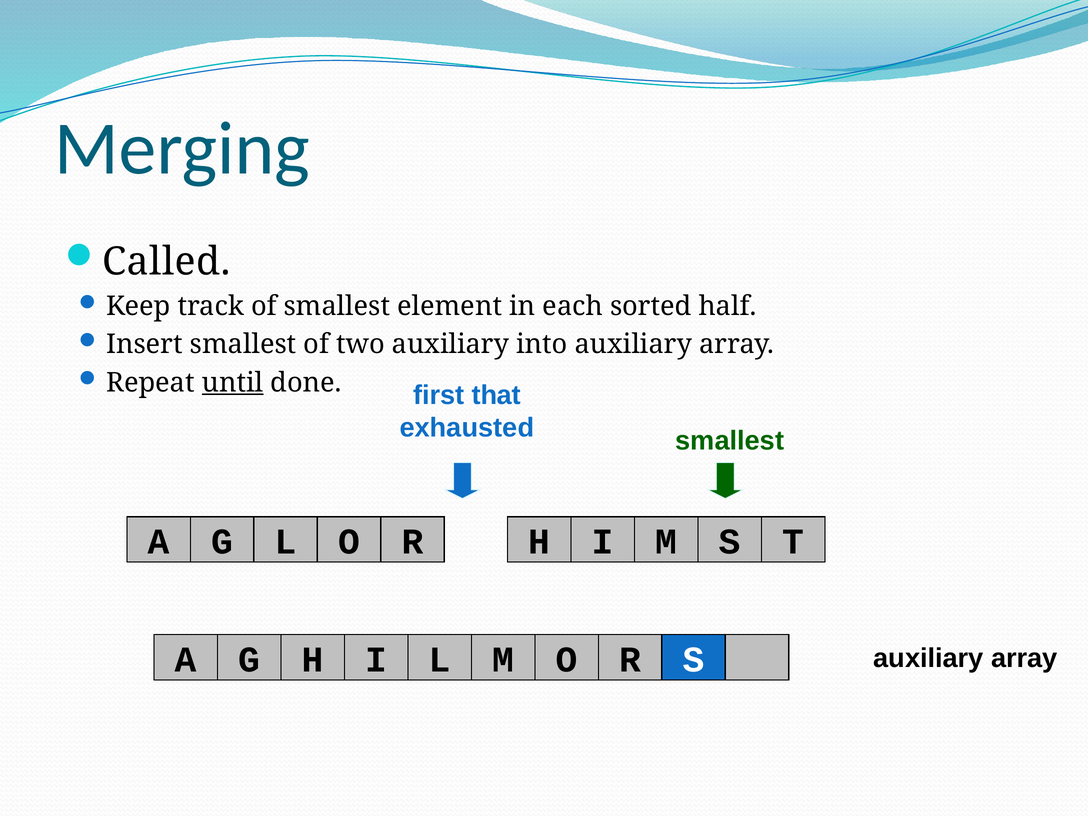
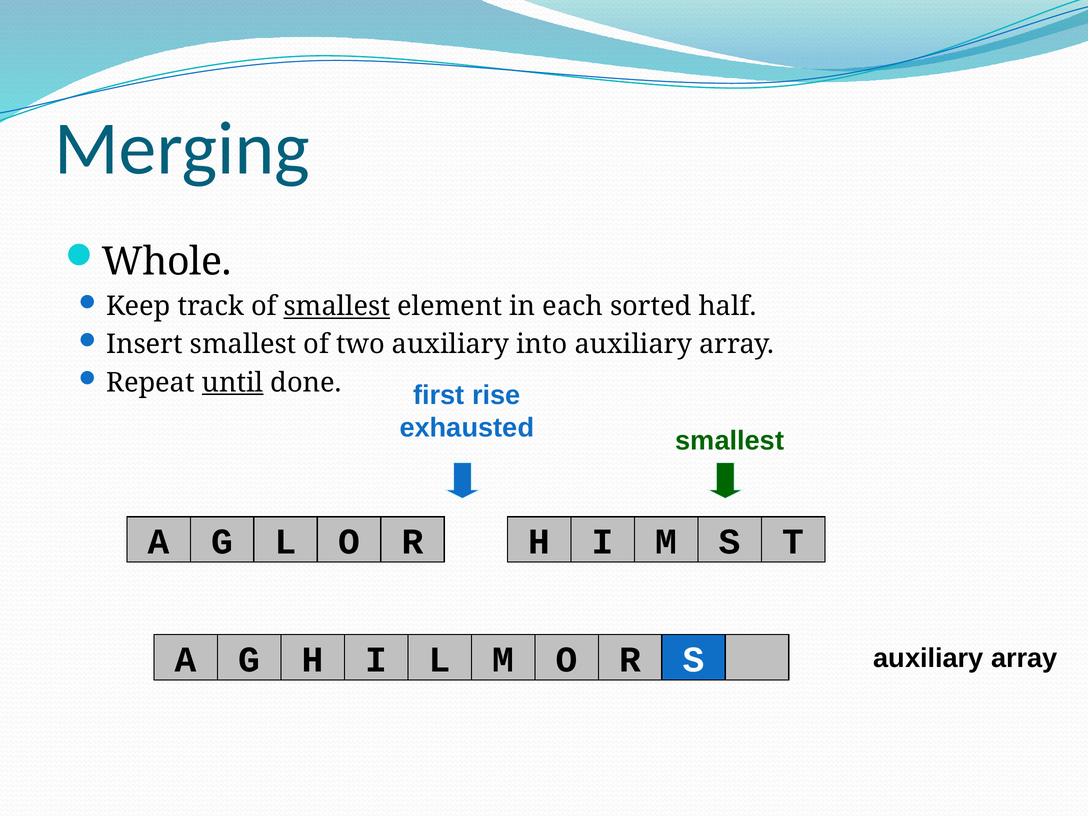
Called: Called -> Whole
smallest at (337, 306) underline: none -> present
that: that -> rise
